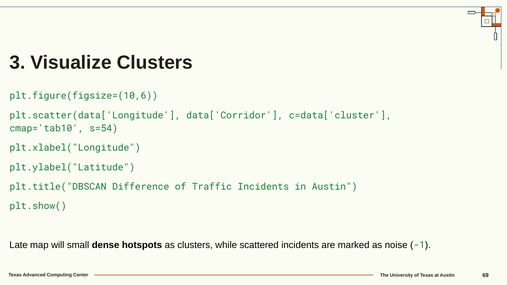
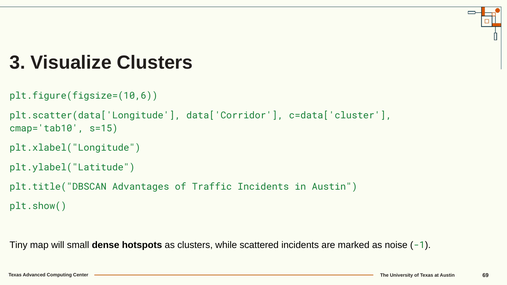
s=54: s=54 -> s=15
Difference: Difference -> Advantages
Late: Late -> Tiny
